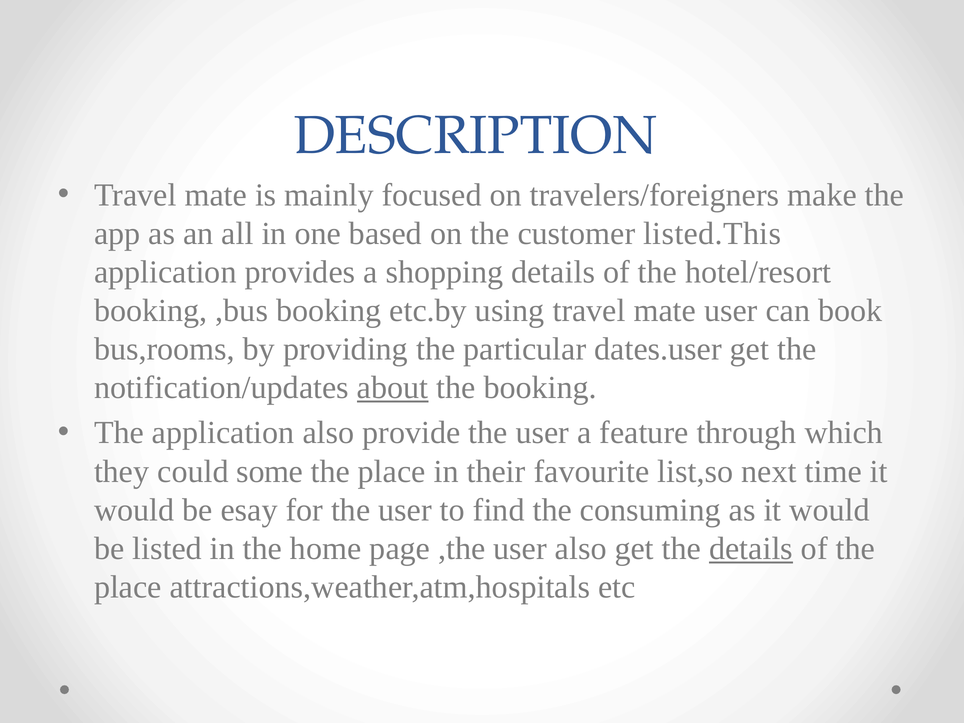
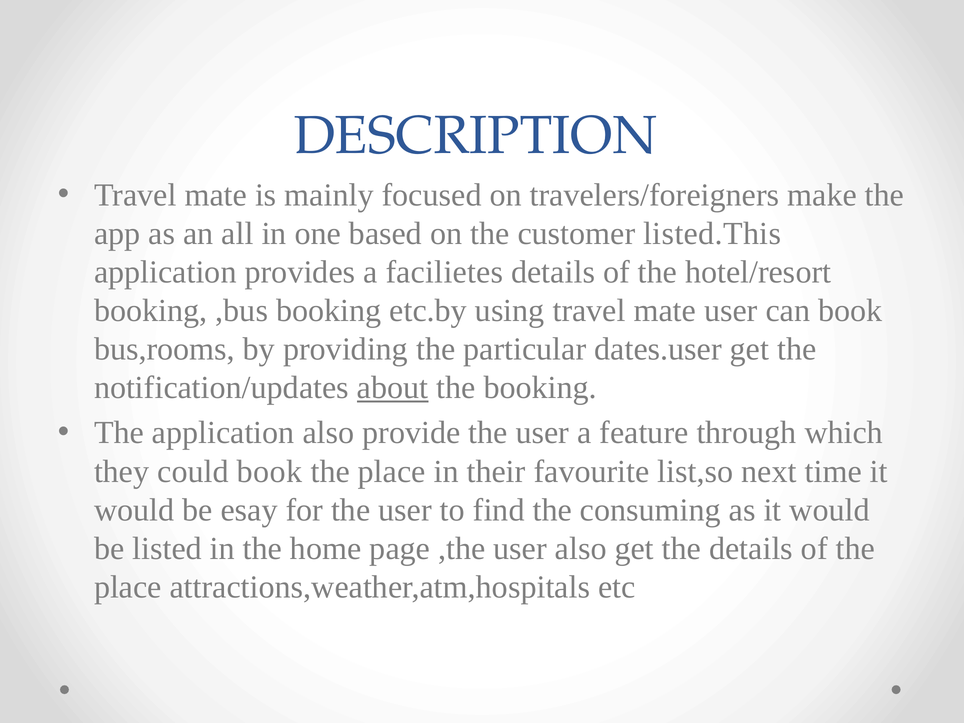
shopping: shopping -> facilietes
could some: some -> book
details at (751, 549) underline: present -> none
